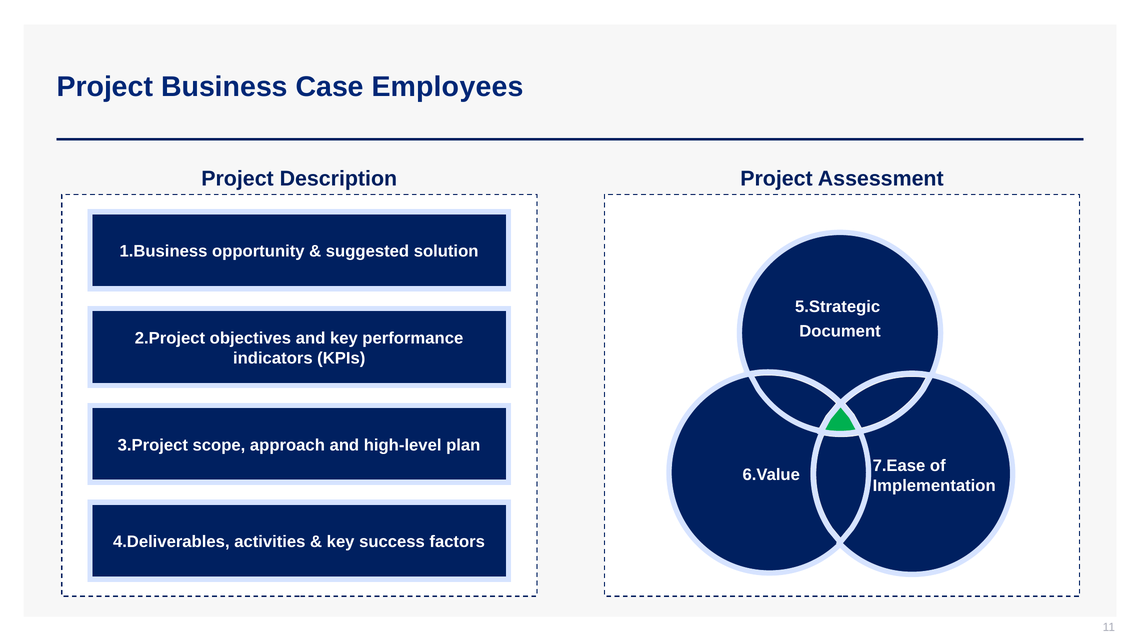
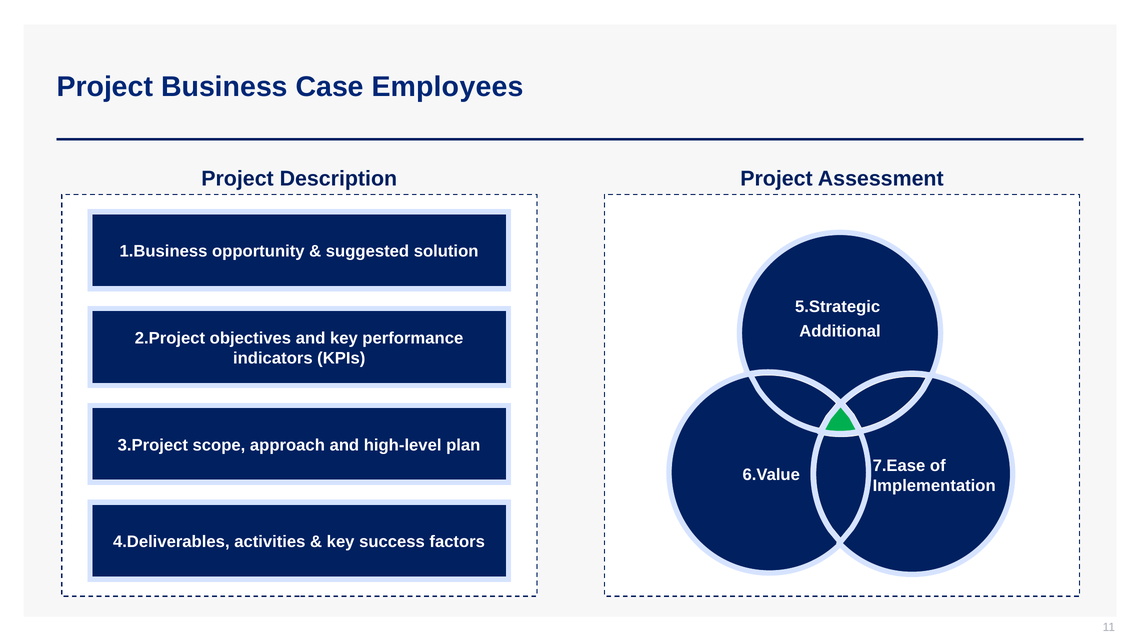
Document: Document -> Additional
